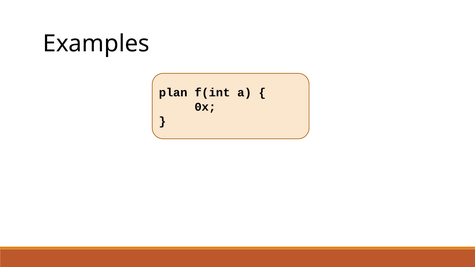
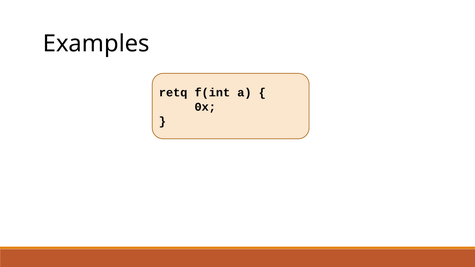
plan: plan -> retq
